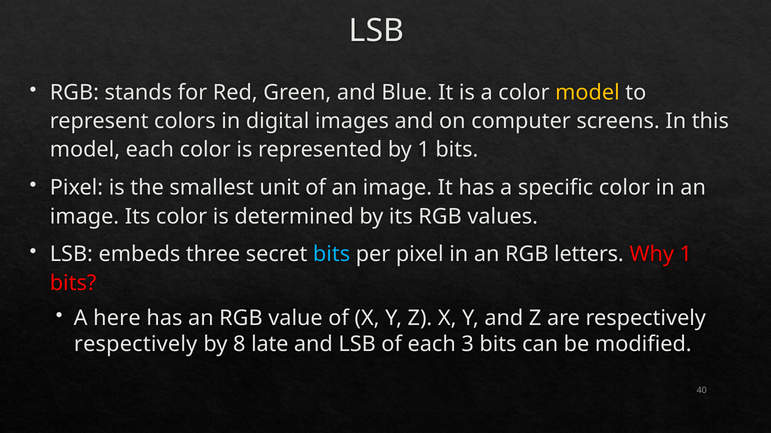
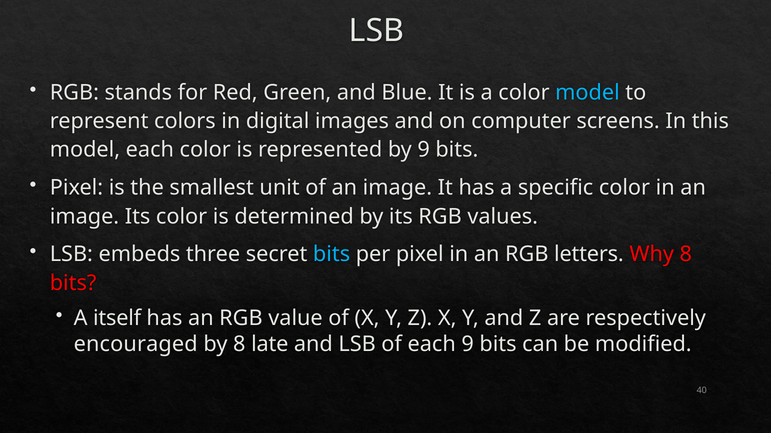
model at (587, 93) colour: yellow -> light blue
by 1: 1 -> 9
Why 1: 1 -> 8
here: here -> itself
respectively at (136, 345): respectively -> encouraged
each 3: 3 -> 9
